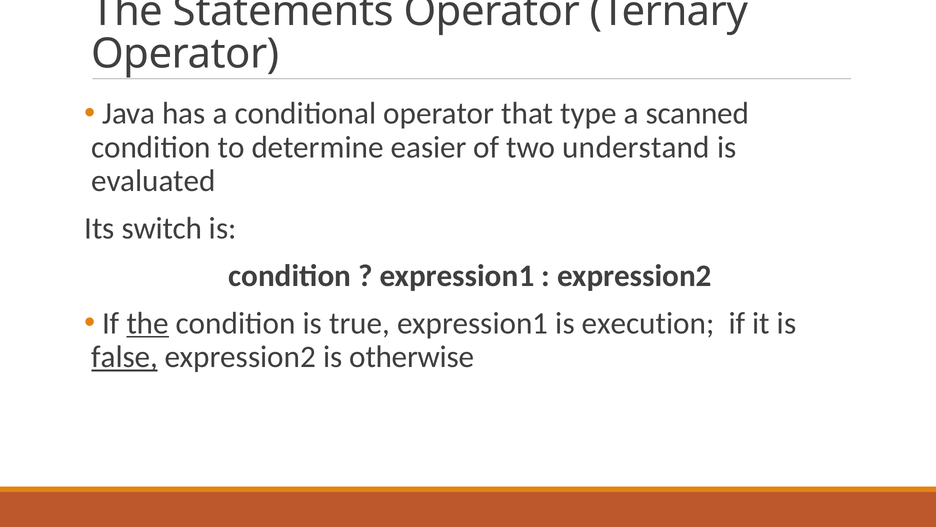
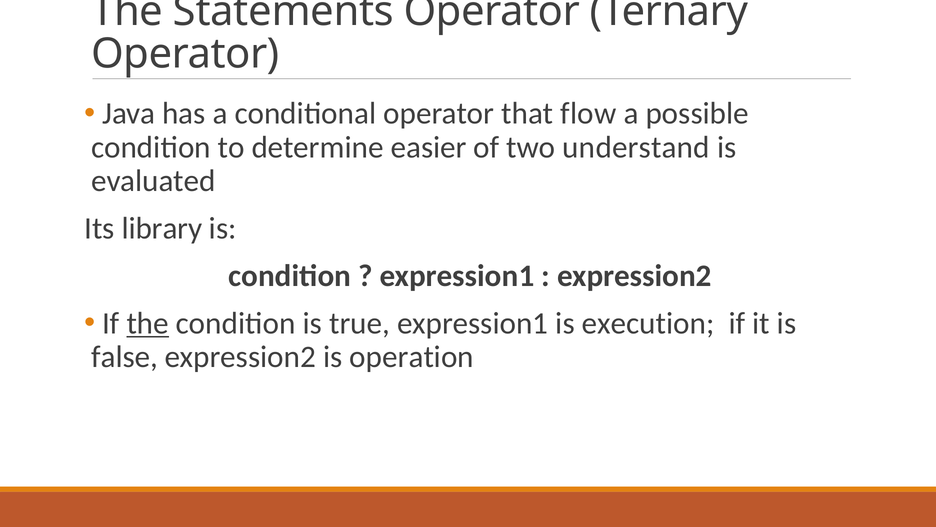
type: type -> flow
scanned: scanned -> possible
switch: switch -> library
false underline: present -> none
otherwise: otherwise -> operation
